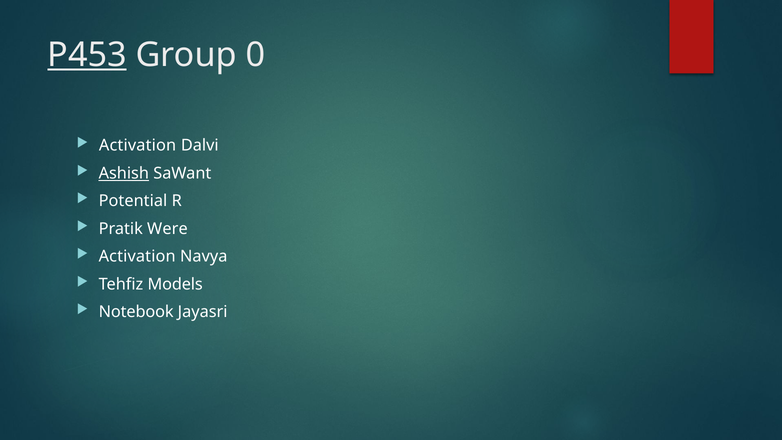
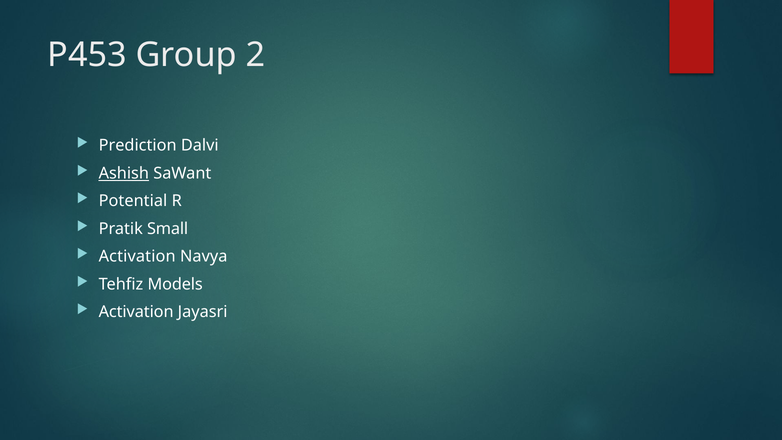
P453 underline: present -> none
0: 0 -> 2
Activation at (138, 146): Activation -> Prediction
Were: Were -> Small
Notebook at (136, 312): Notebook -> Activation
